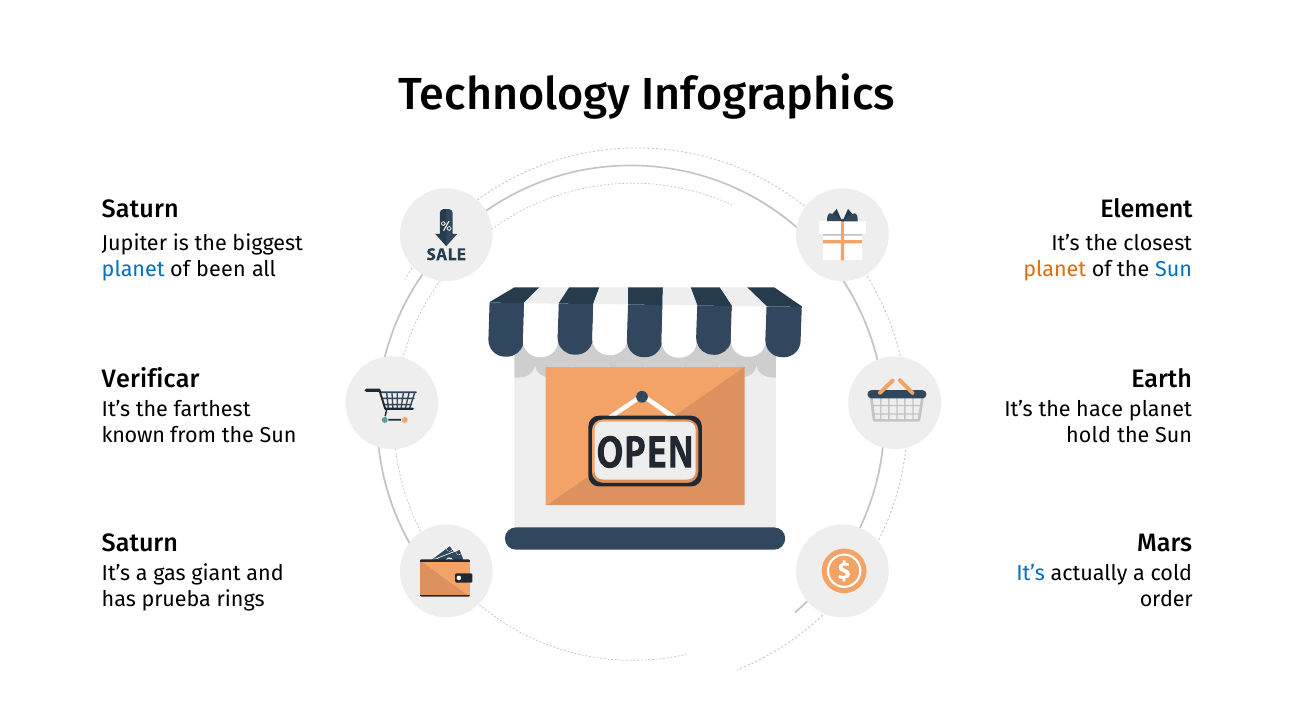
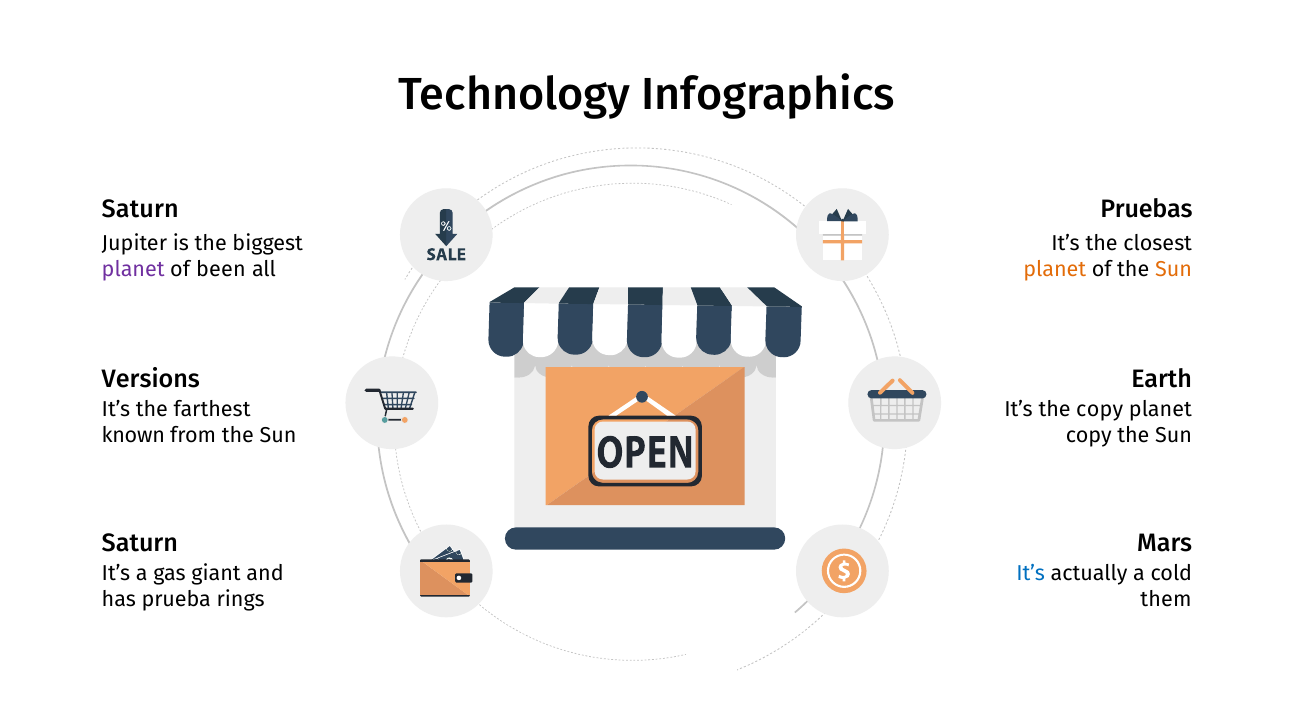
Element: Element -> Pruebas
planet at (133, 269) colour: blue -> purple
Sun at (1174, 269) colour: blue -> orange
Verificar: Verificar -> Versions
the hace: hace -> copy
hold at (1089, 435): hold -> copy
order: order -> them
